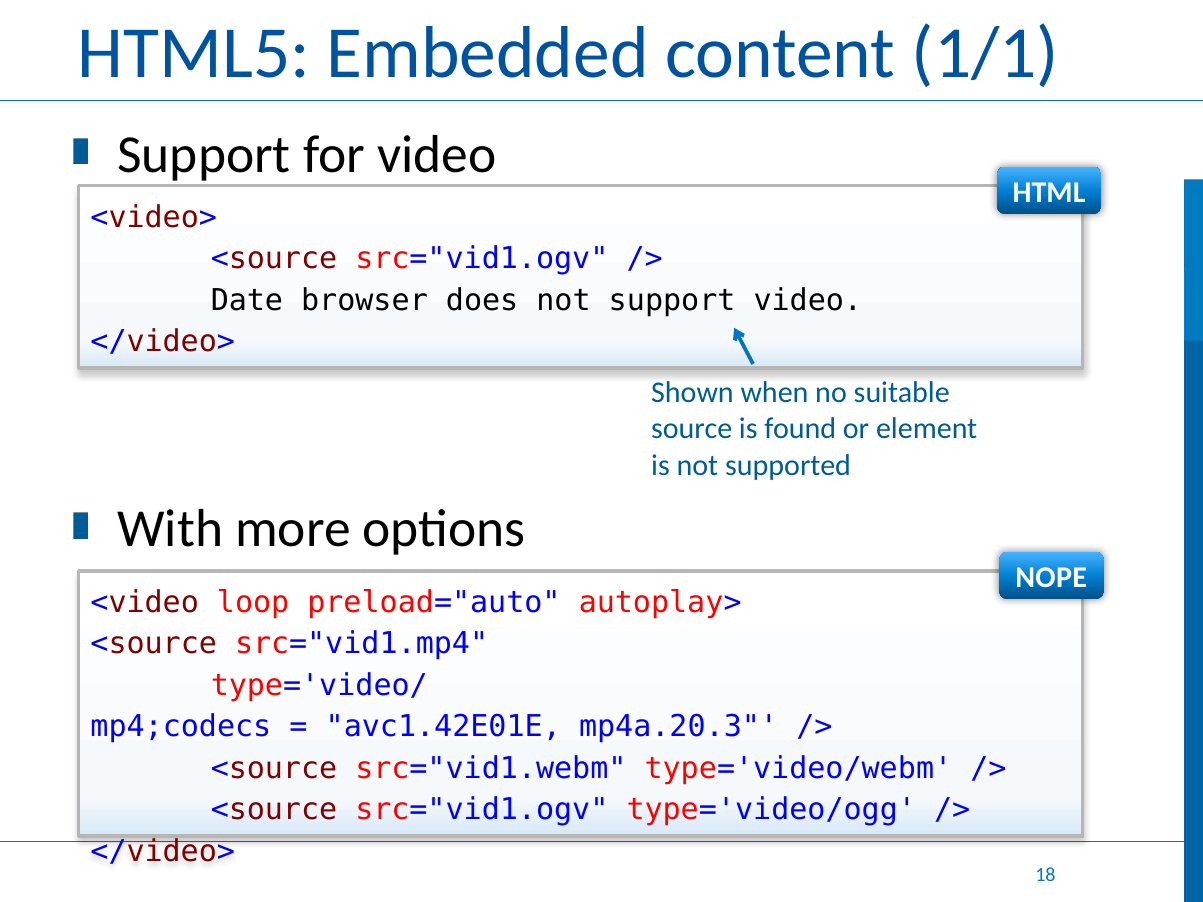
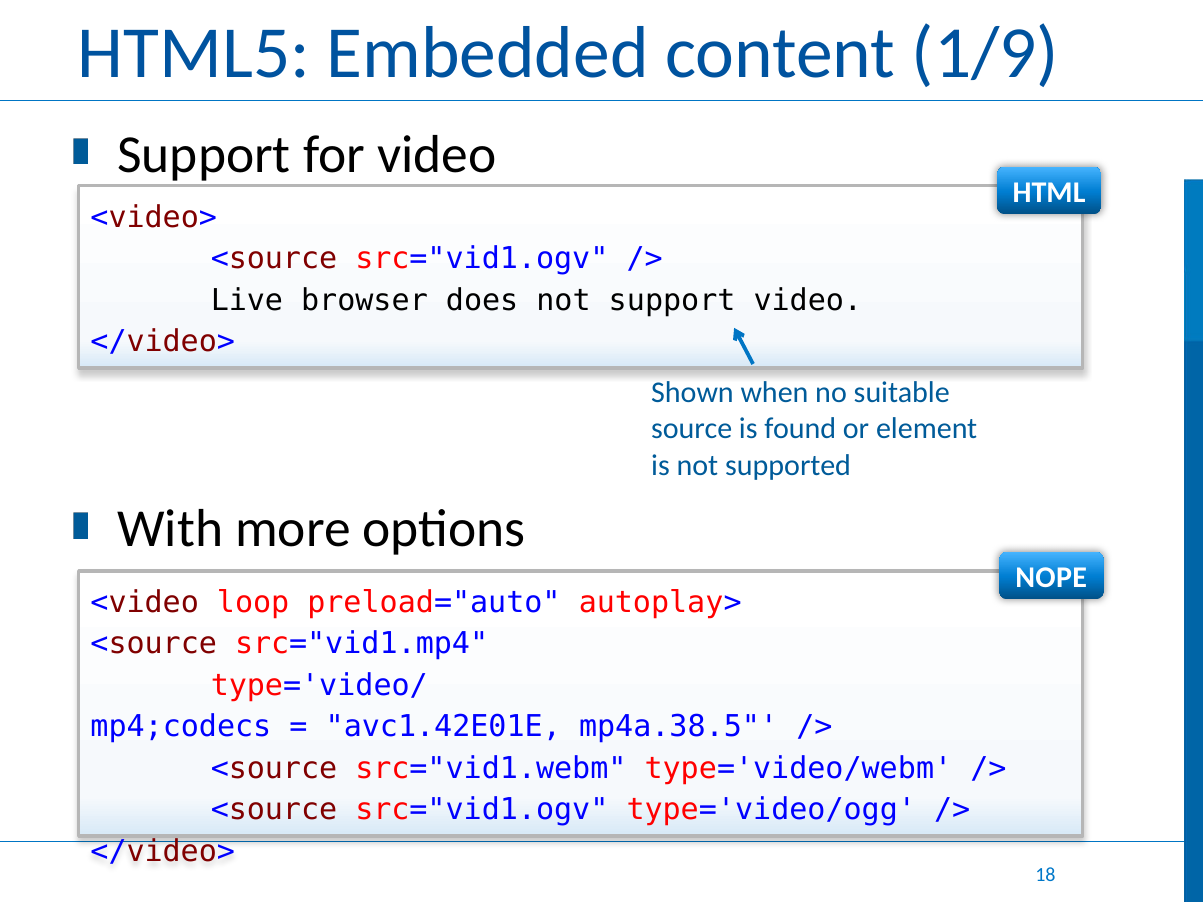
1/1: 1/1 -> 1/9
Date: Date -> Live
mp4a.20.3: mp4a.20.3 -> mp4a.38.5
